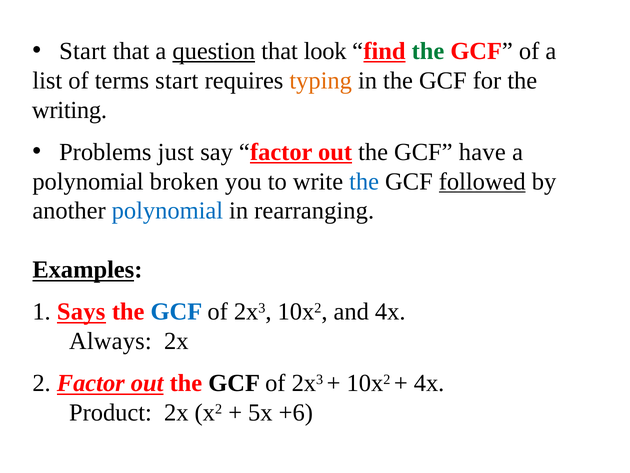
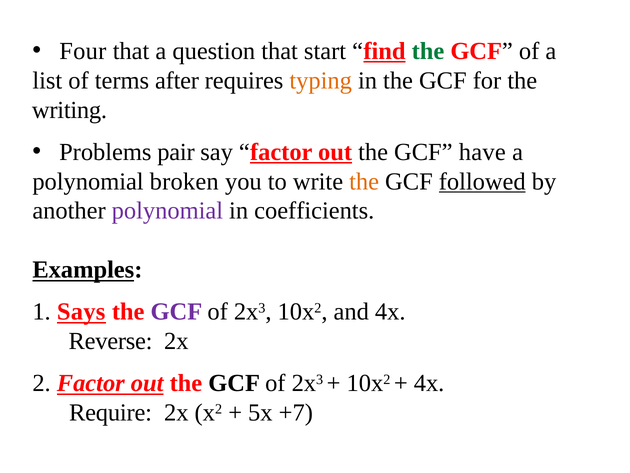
Start at (83, 51): Start -> Four
question underline: present -> none
look: look -> start
terms start: start -> after
just: just -> pair
the at (364, 181) colour: blue -> orange
polynomial at (167, 211) colour: blue -> purple
rearranging: rearranging -> coefficients
GCF at (176, 312) colour: blue -> purple
Always: Always -> Reverse
Product: Product -> Require
+6: +6 -> +7
